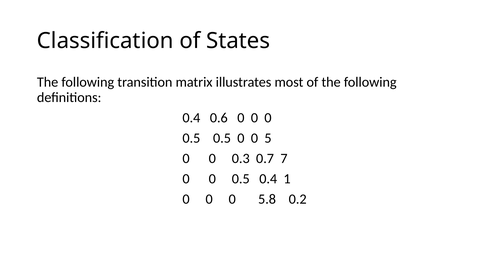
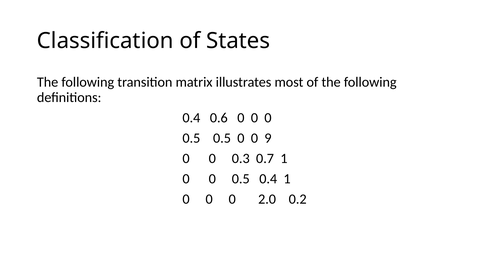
5: 5 -> 9
0.7 7: 7 -> 1
5.8: 5.8 -> 2.0
